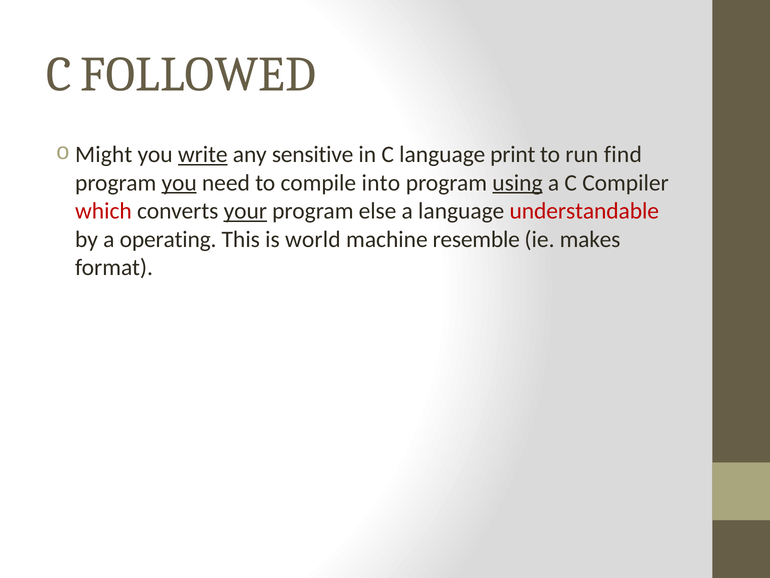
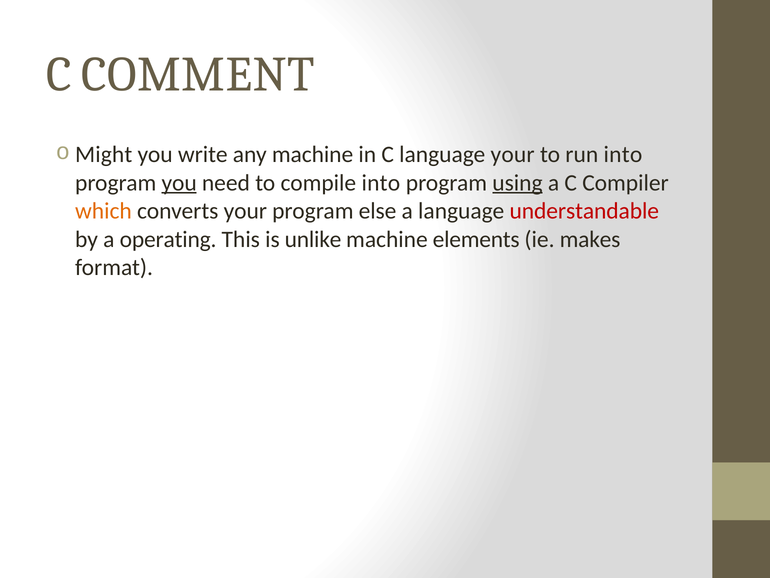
FOLLOWED: FOLLOWED -> COMMENT
write underline: present -> none
any sensitive: sensitive -> machine
language print: print -> your
run find: find -> into
which colour: red -> orange
your at (245, 211) underline: present -> none
world: world -> unlike
resemble: resemble -> elements
